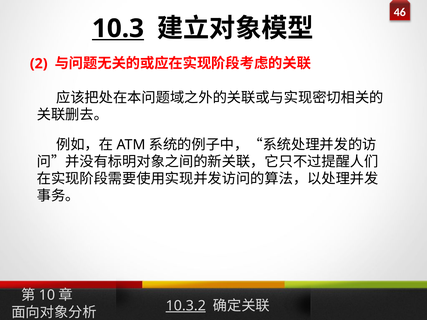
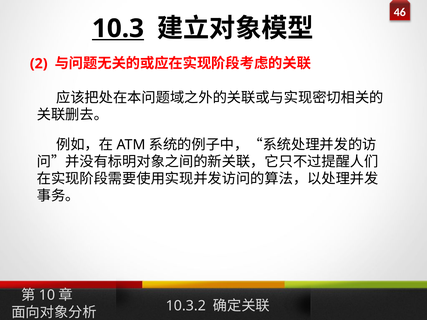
10.3.2 underline: present -> none
